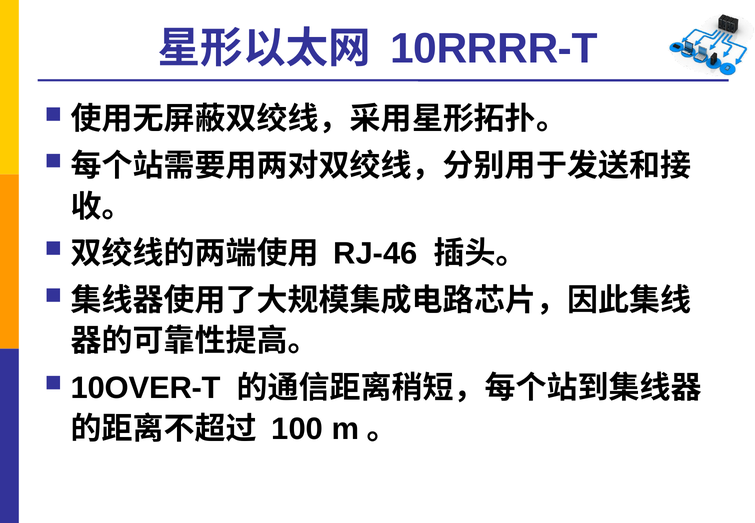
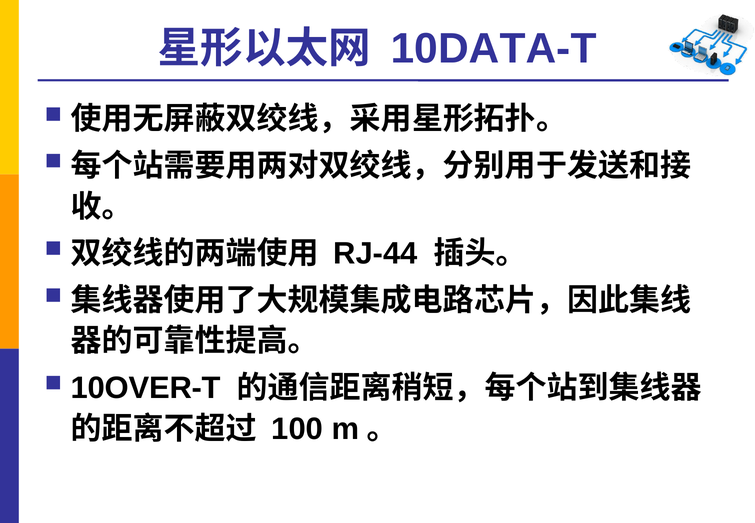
10RRRR-T: 10RRRR-T -> 10DATA-T
RJ-46: RJ-46 -> RJ-44
